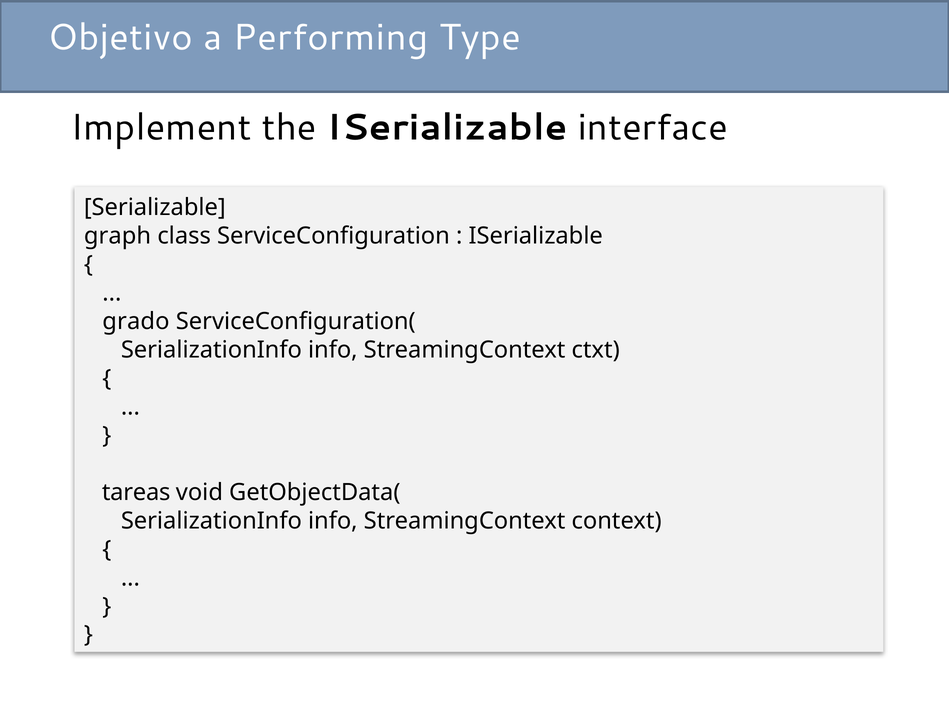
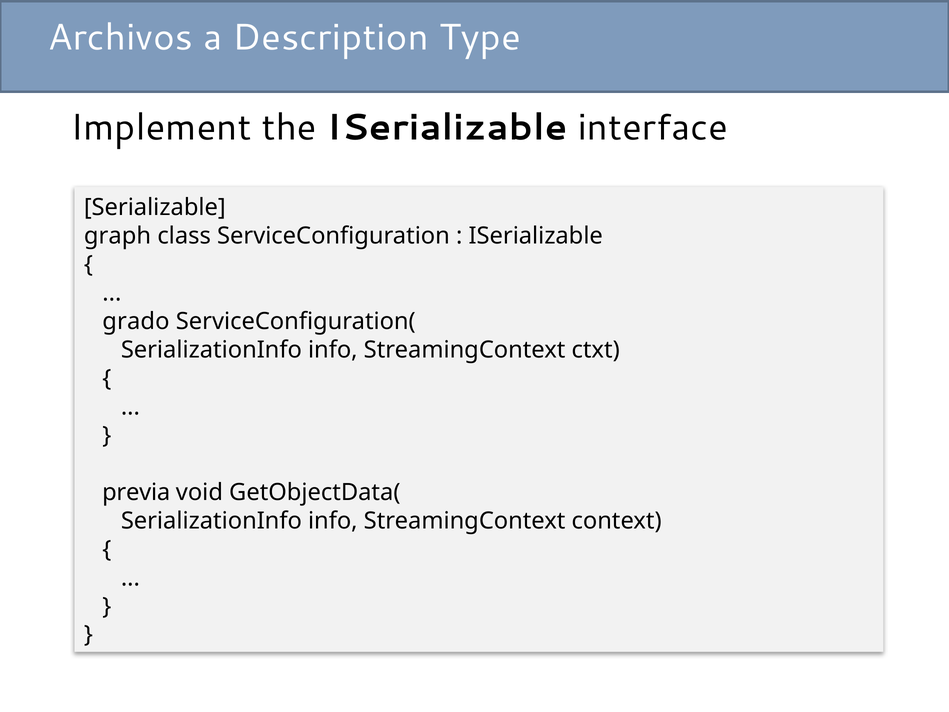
Objetivo: Objetivo -> Archivos
Performing: Performing -> Description
tareas: tareas -> previa
